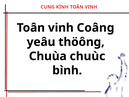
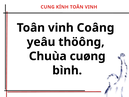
chuùc: chuùc -> cuøng
